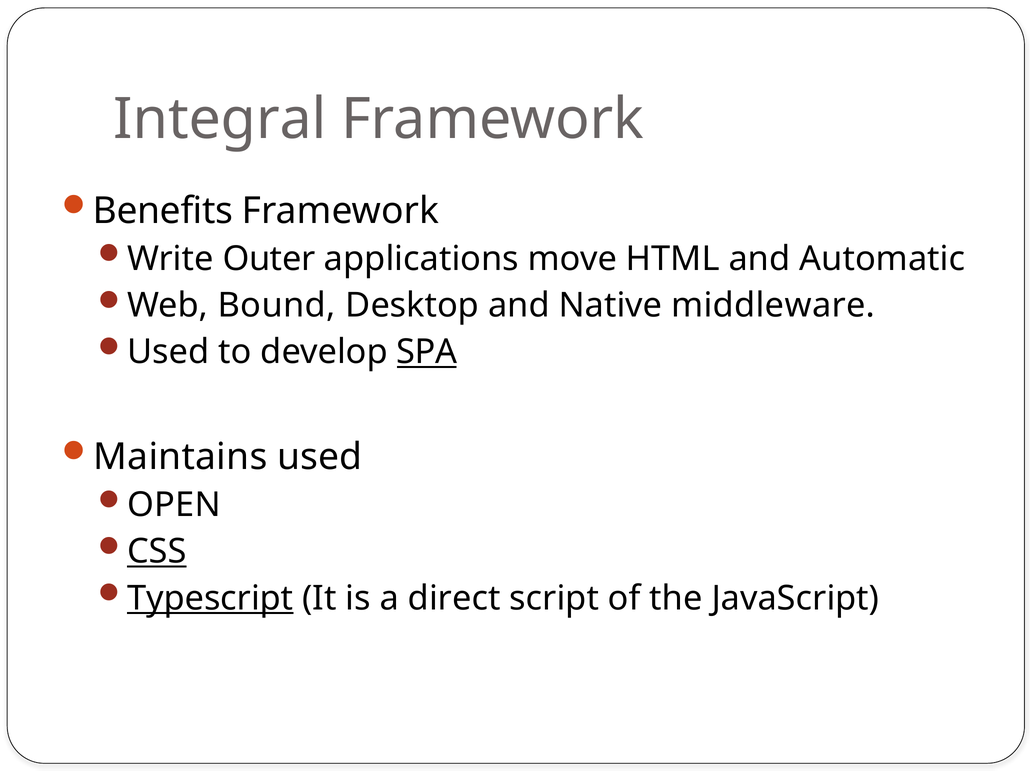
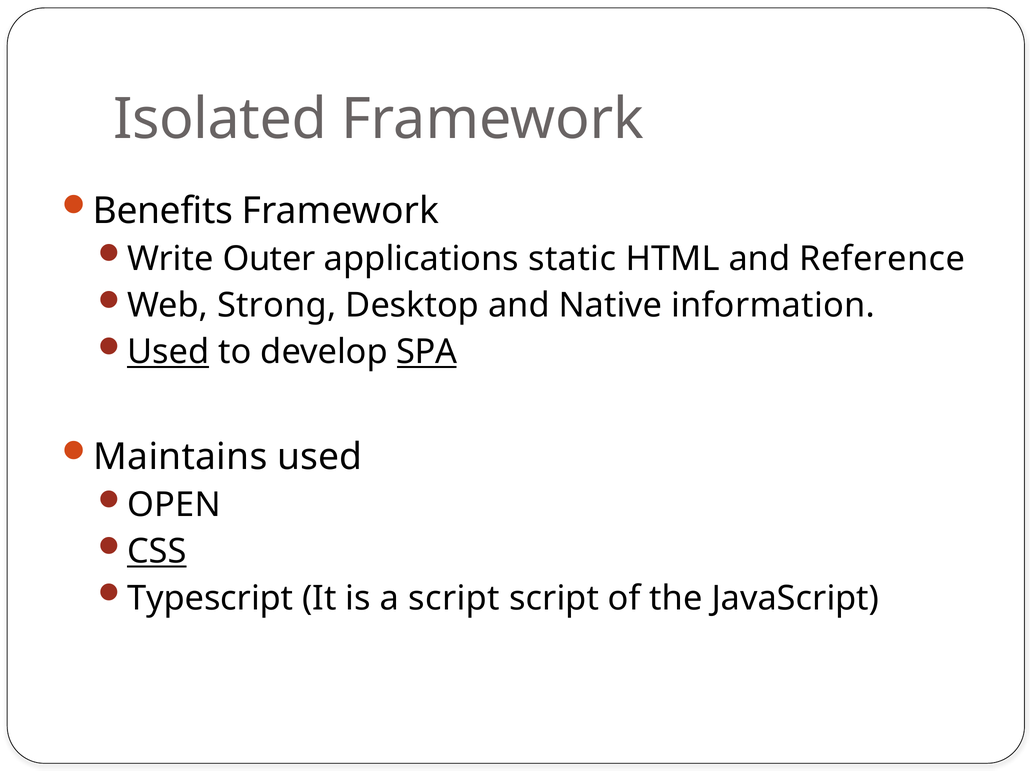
Integral: Integral -> Isolated
move: move -> static
Automatic: Automatic -> Reference
Bound: Bound -> Strong
middleware: middleware -> information
Used at (168, 352) underline: none -> present
Typescript underline: present -> none
a direct: direct -> script
